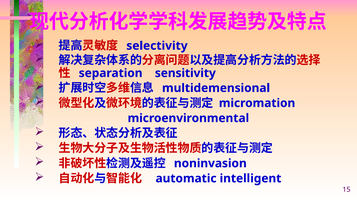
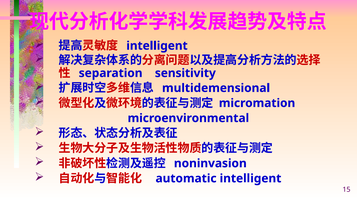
selectivity at (157, 46): selectivity -> intelligent
